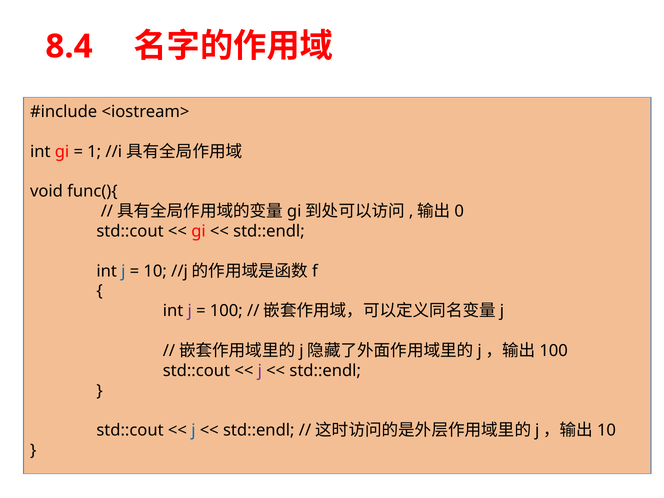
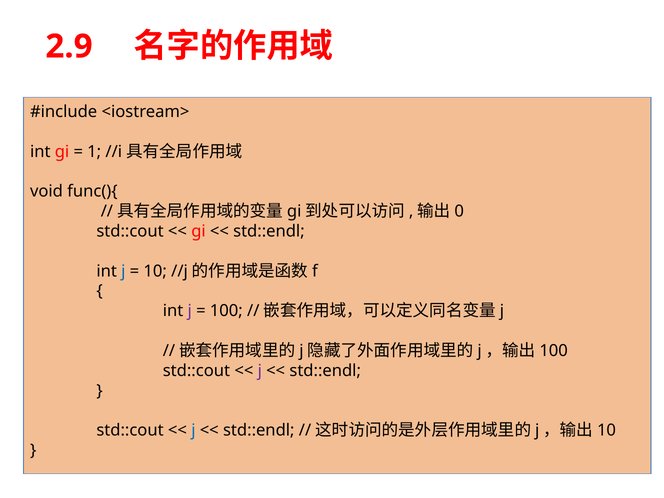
8.4: 8.4 -> 2.9
